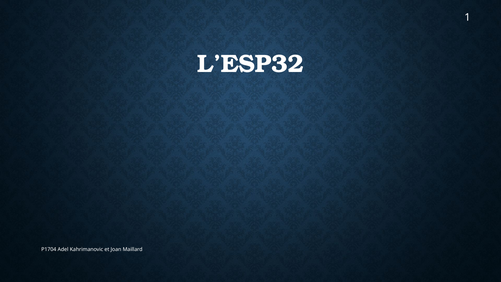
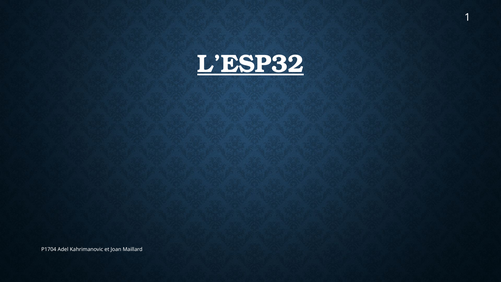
L’ESP32 underline: none -> present
